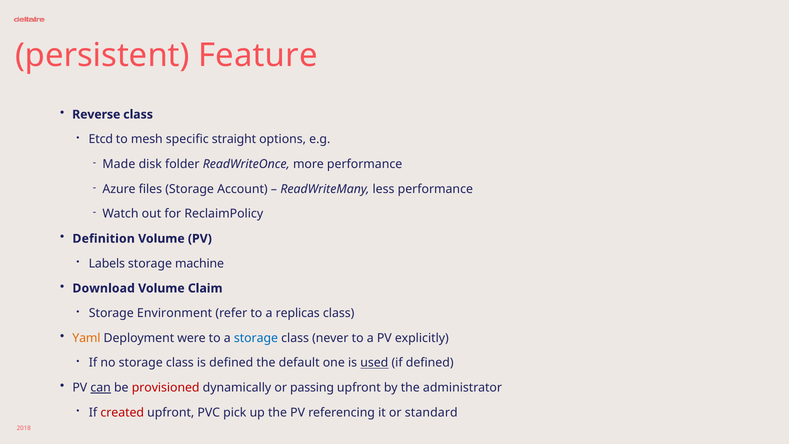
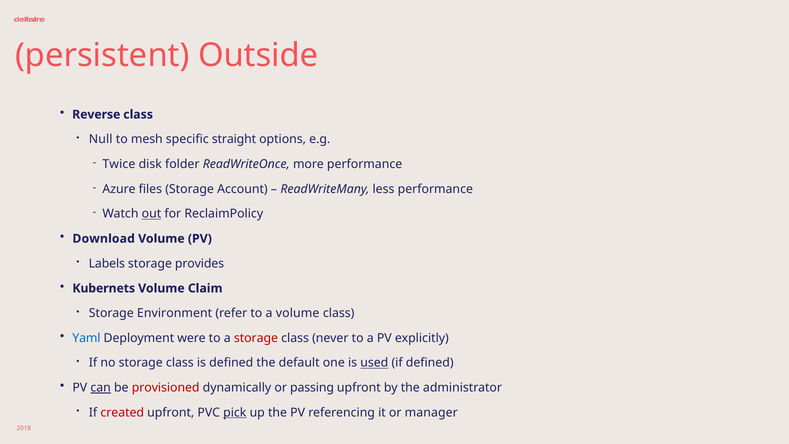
Feature: Feature -> Outside
Etcd: Etcd -> Null
Made: Made -> Twice
out underline: none -> present
Definition: Definition -> Download
machine: machine -> provides
Download: Download -> Kubernets
a replicas: replicas -> volume
Yaml colour: orange -> blue
storage at (256, 338) colour: blue -> red
pick underline: none -> present
standard: standard -> manager
